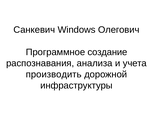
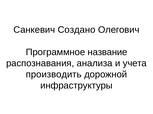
Windows: Windows -> Создано
создание: создание -> название
